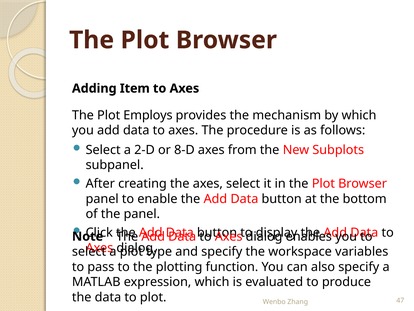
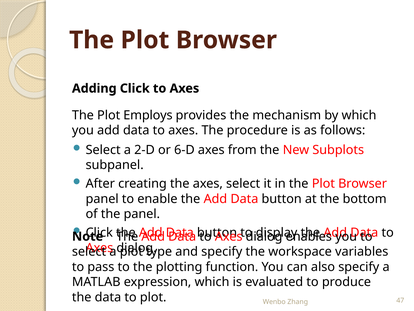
Adding Item: Item -> Click
8-D: 8-D -> 6-D
